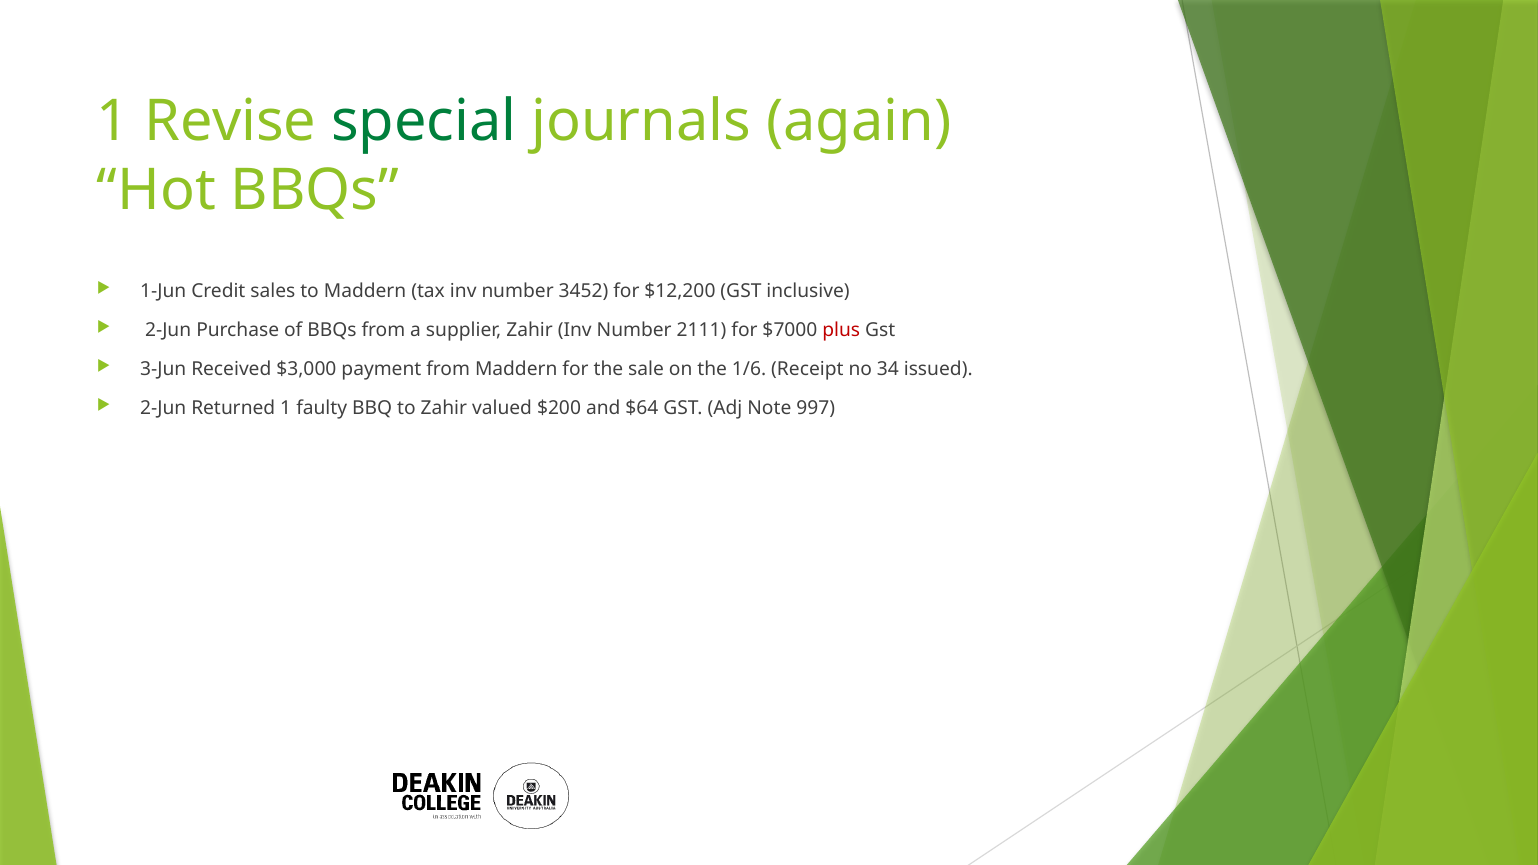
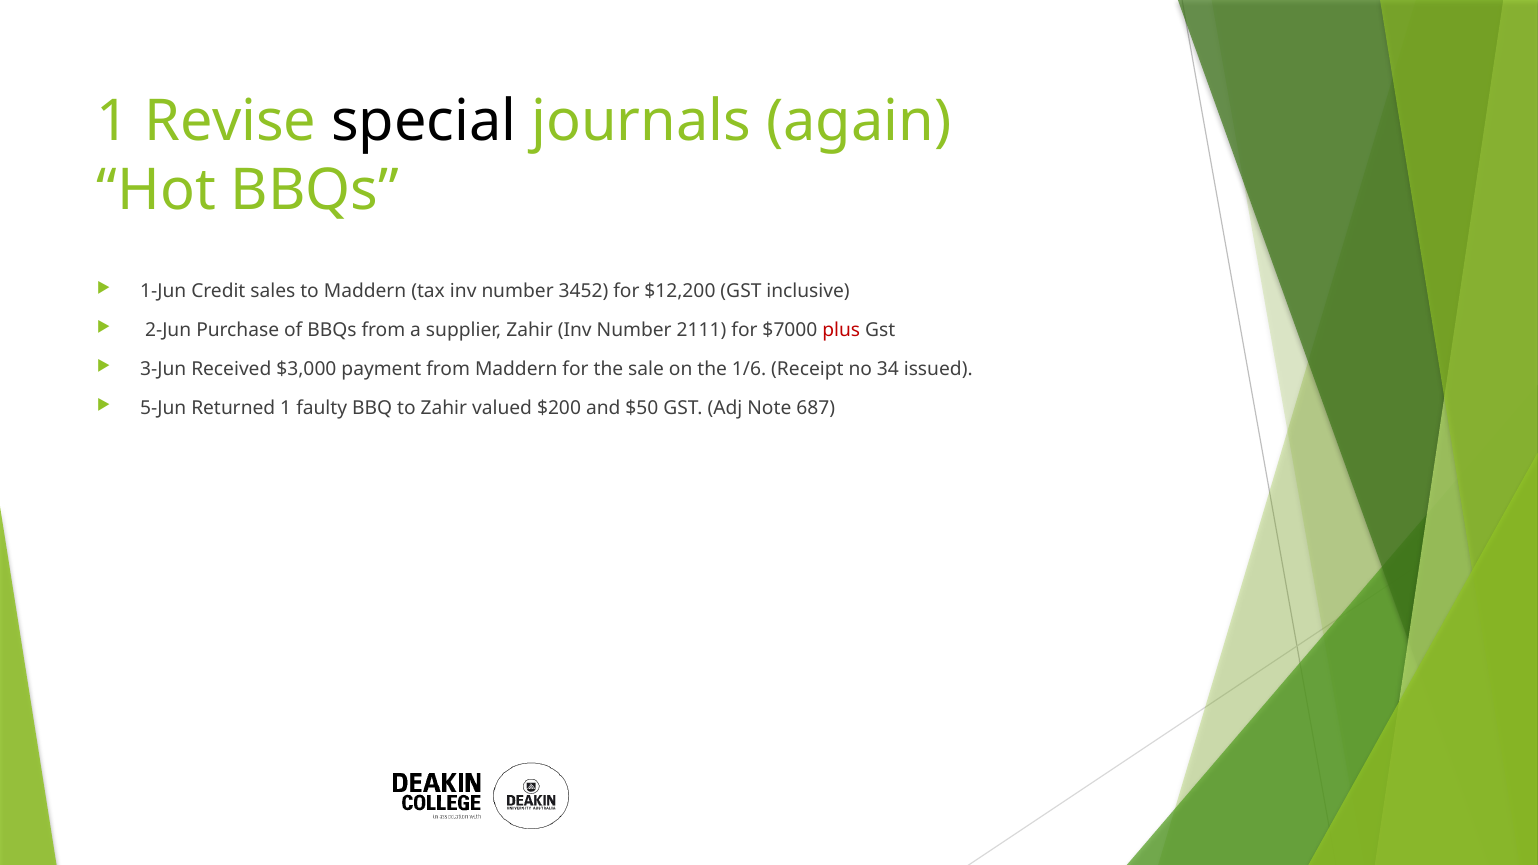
special colour: green -> black
2-Jun at (163, 409): 2-Jun -> 5-Jun
$64: $64 -> $50
997: 997 -> 687
